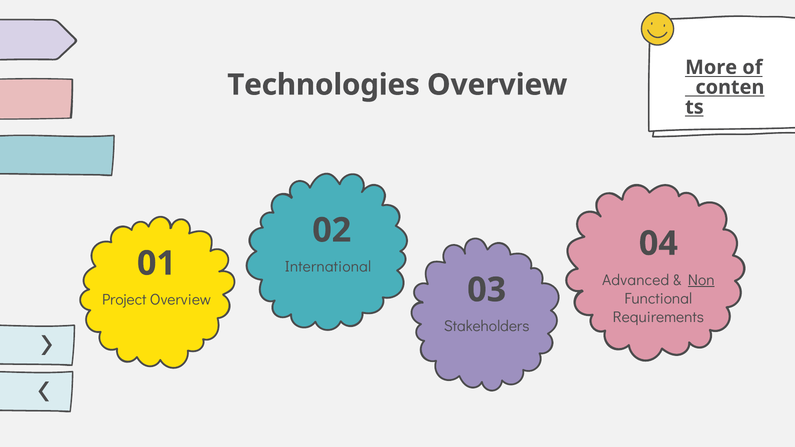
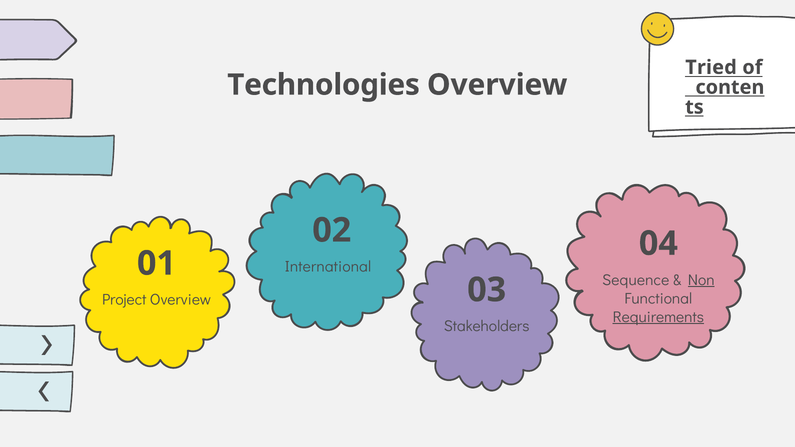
More: More -> Tried
Advanced: Advanced -> Sequence
Requirements underline: none -> present
